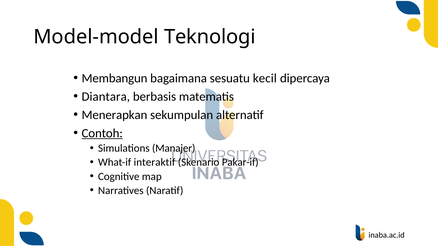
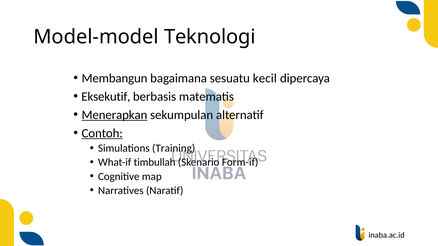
Diantara: Diantara -> Eksekutif
Menerapkan underline: none -> present
Manajer: Manajer -> Training
interaktif: interaktif -> timbullah
Pakar-if: Pakar-if -> Form-if
